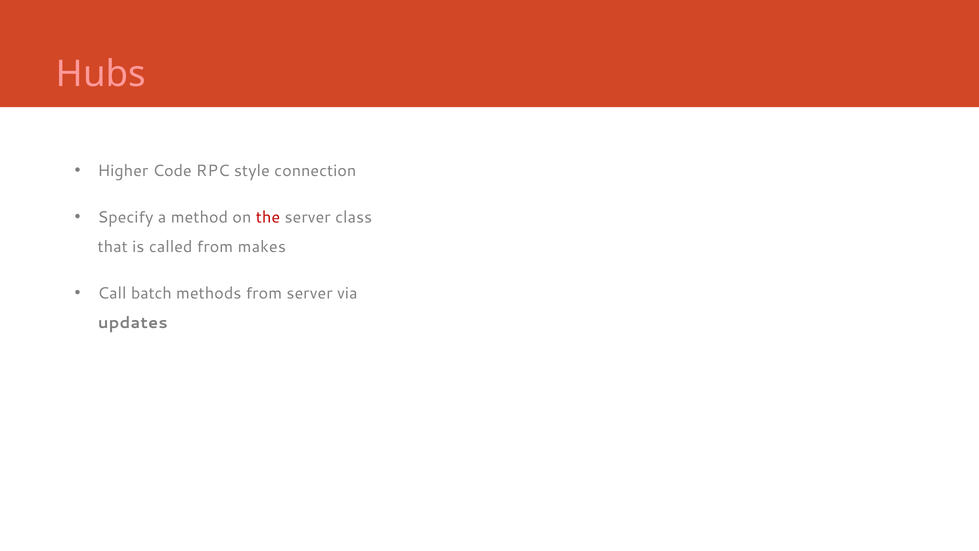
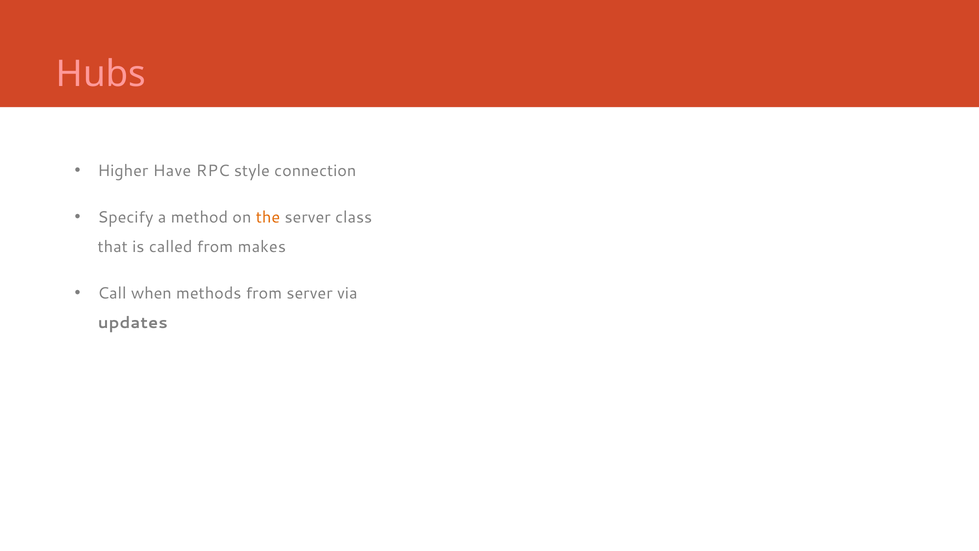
Code: Code -> Have
the colour: red -> orange
batch: batch -> when
